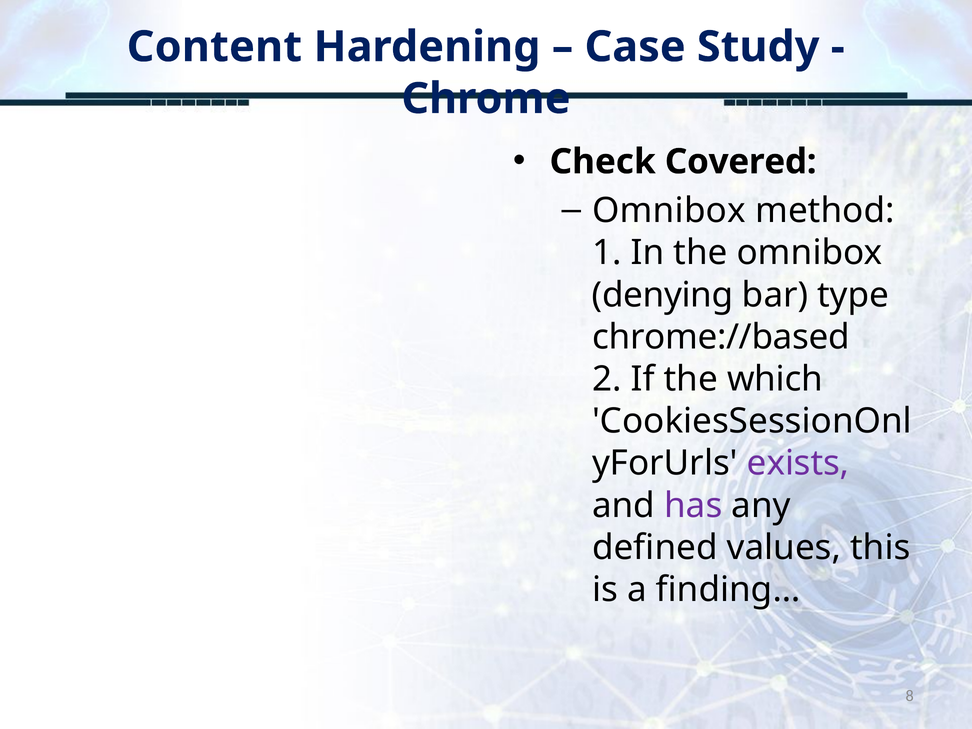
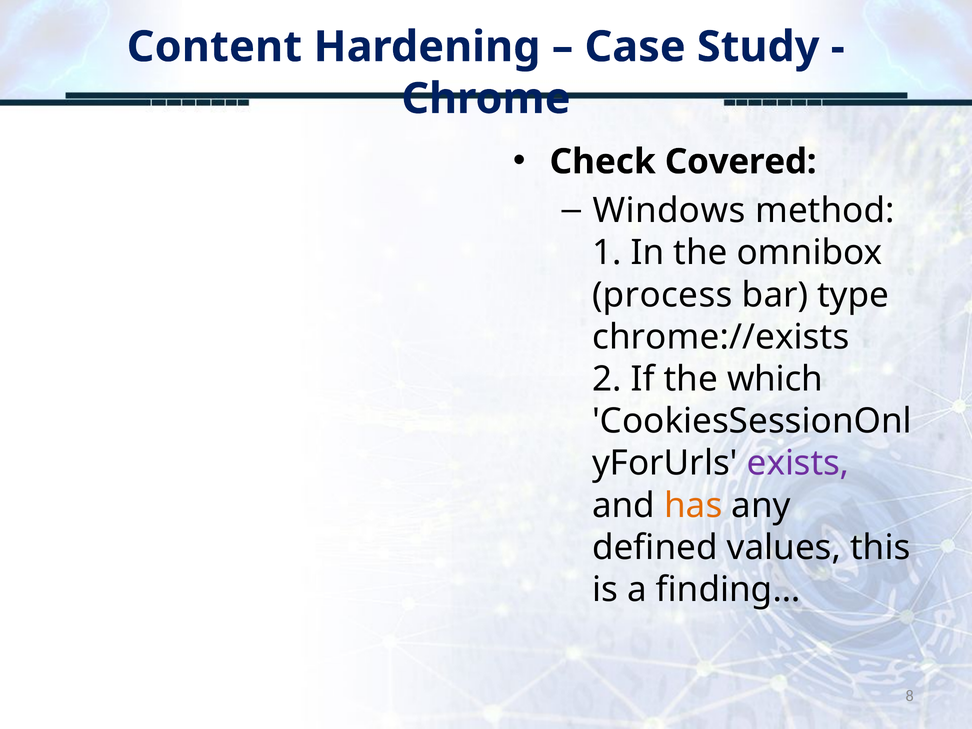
Omnibox at (669, 211): Omnibox -> Windows
denying: denying -> process
chrome://based: chrome://based -> chrome://exists
has colour: purple -> orange
